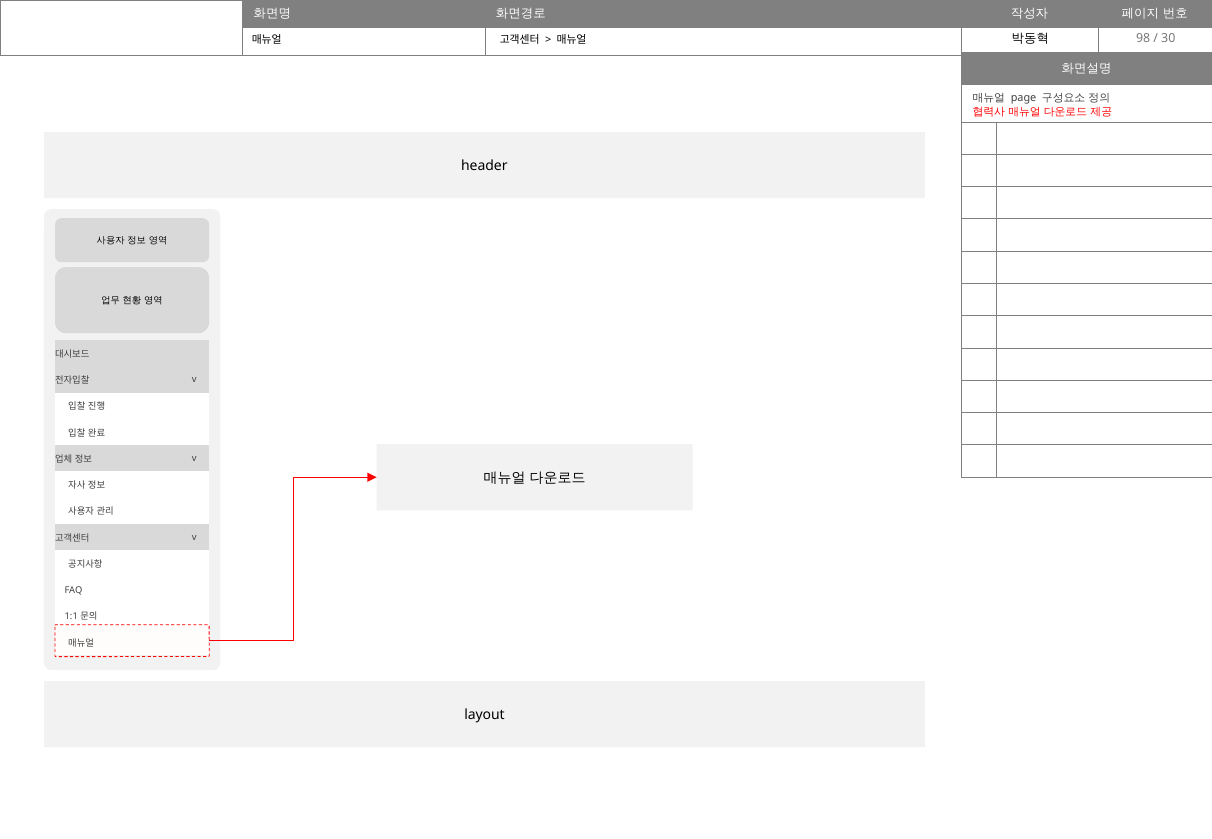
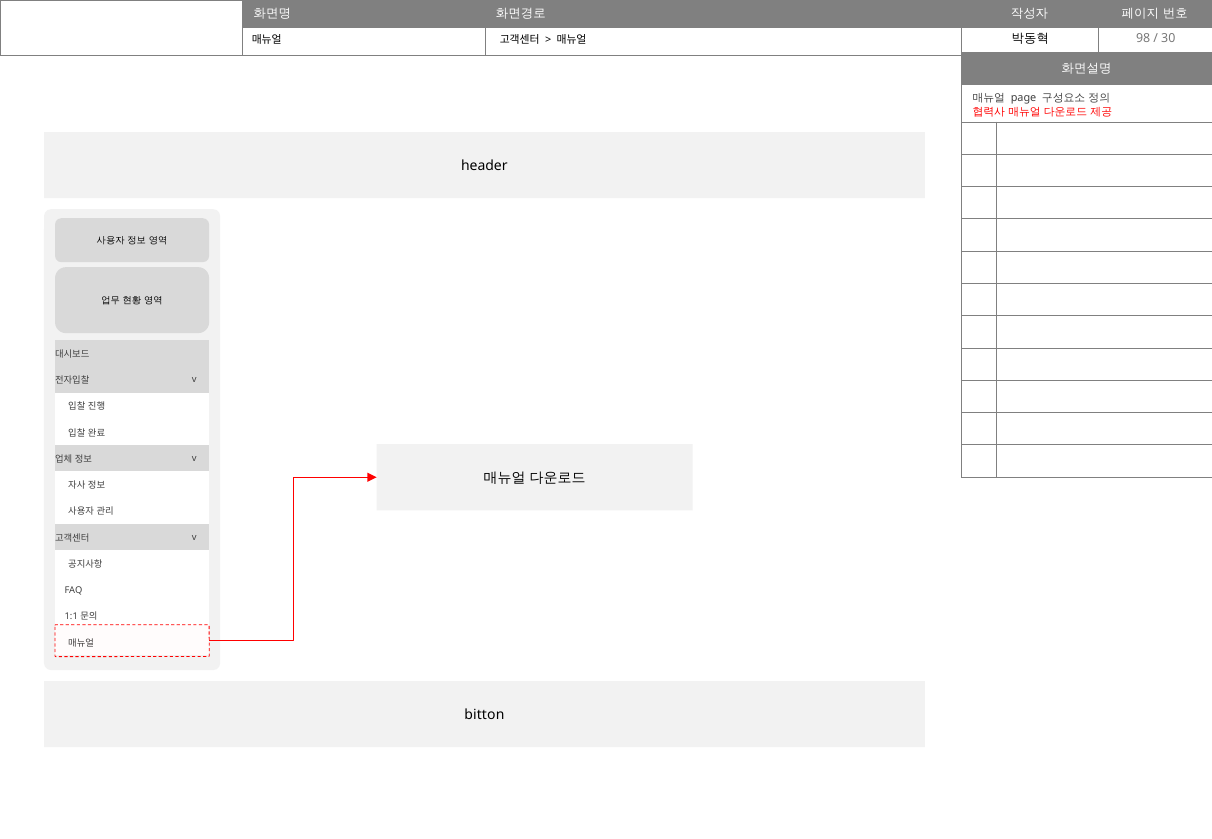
layout: layout -> bitton
